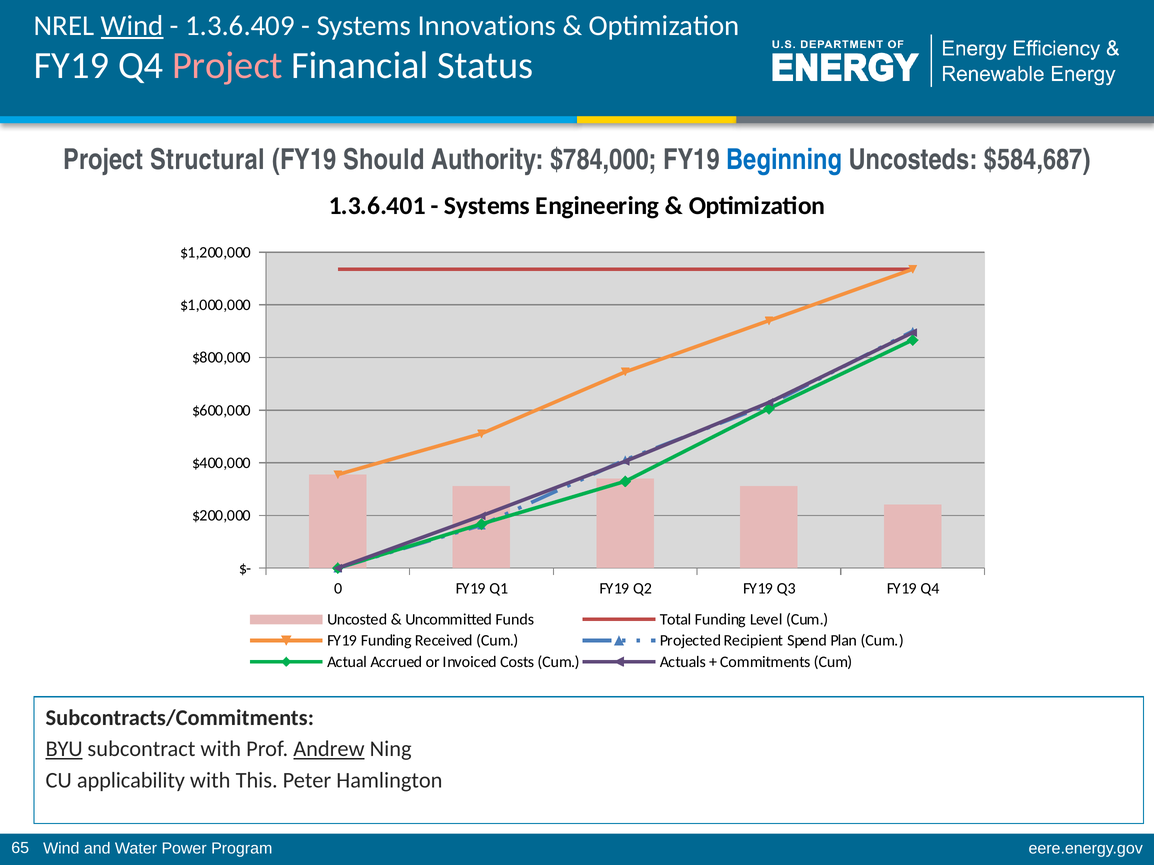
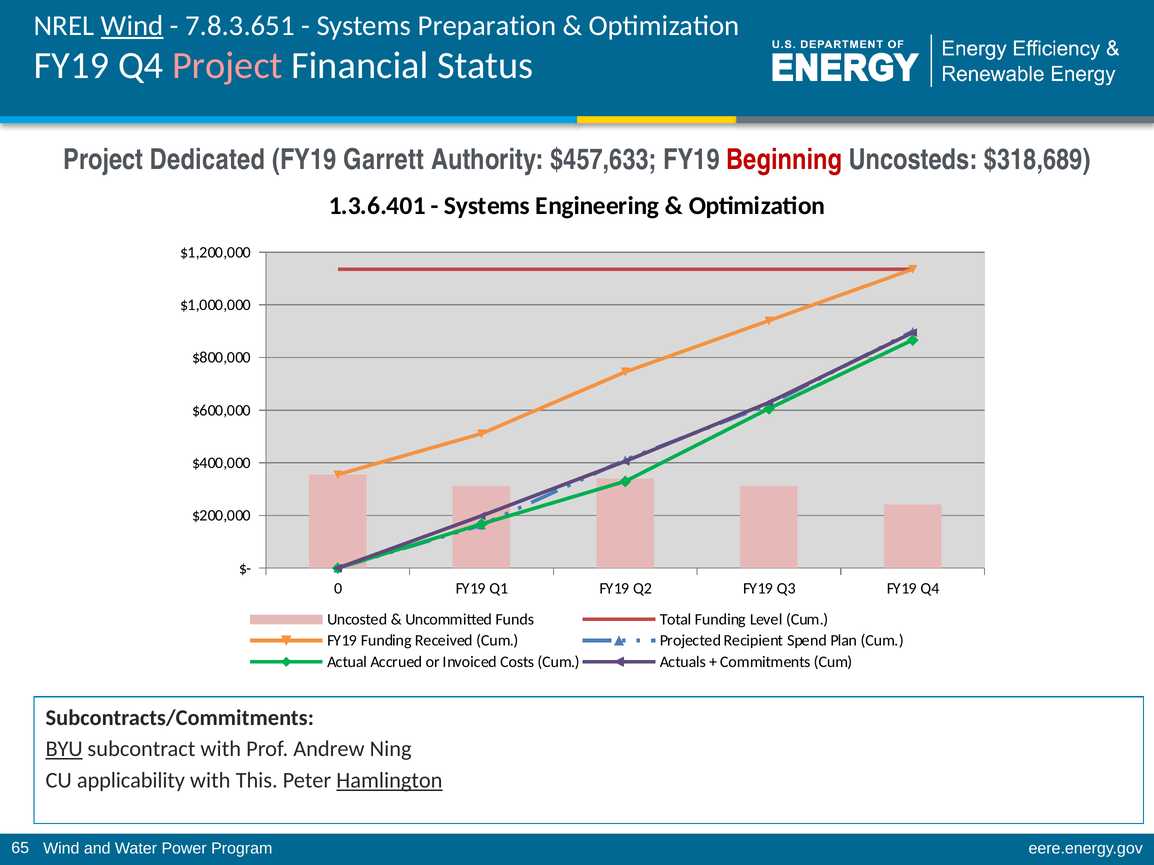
1.3.6.409: 1.3.6.409 -> 7.8.3.651
Innovations: Innovations -> Preparation
Structural: Structural -> Dedicated
Should: Should -> Garrett
$784,000: $784,000 -> $457,633
Beginning colour: blue -> red
$584,687: $584,687 -> $318,689
Andrew underline: present -> none
Hamlington underline: none -> present
